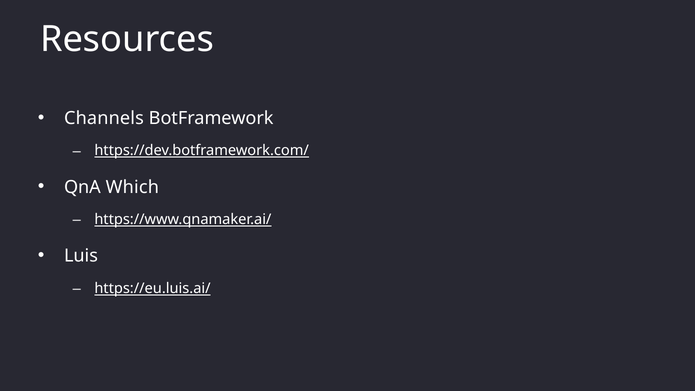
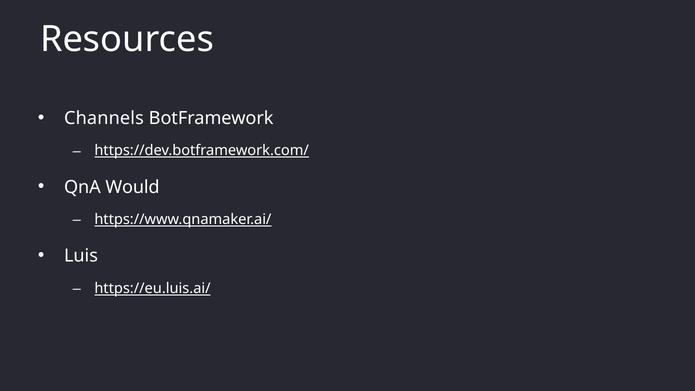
Which: Which -> Would
